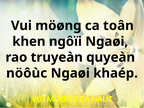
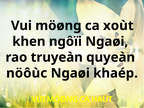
toân: toân -> xoùt
